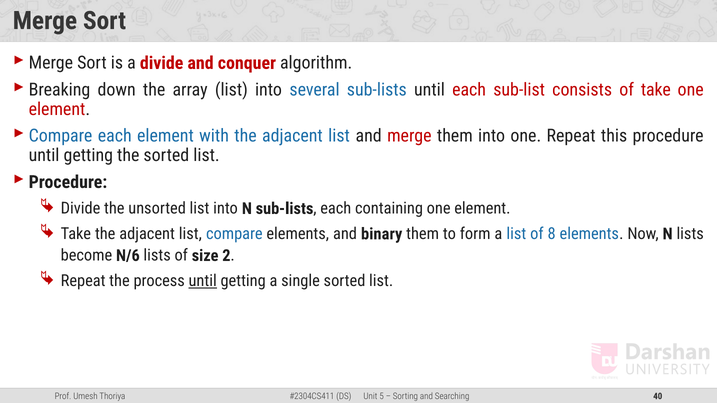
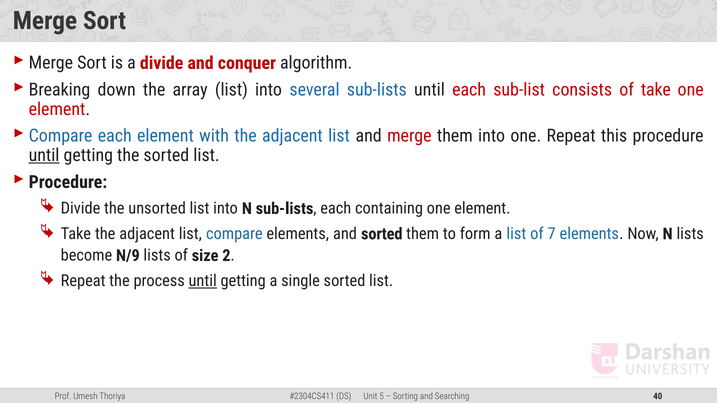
until at (44, 155) underline: none -> present
and binary: binary -> sorted
8: 8 -> 7
N/6: N/6 -> N/9
